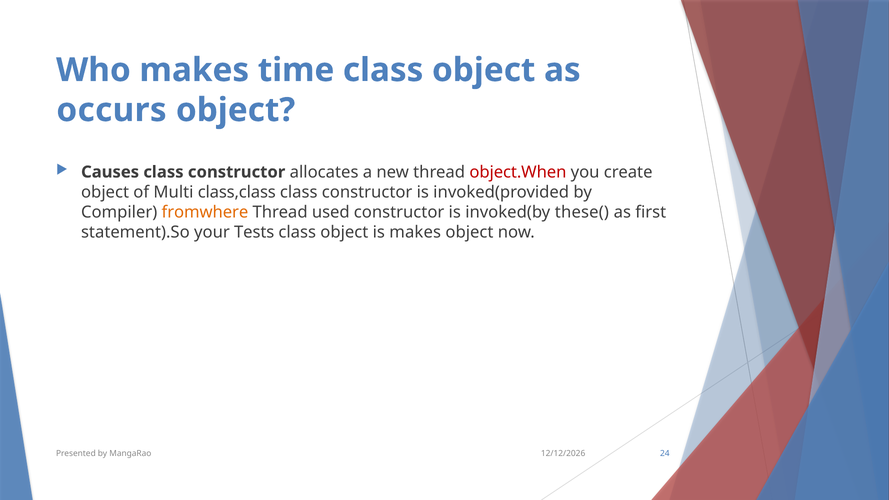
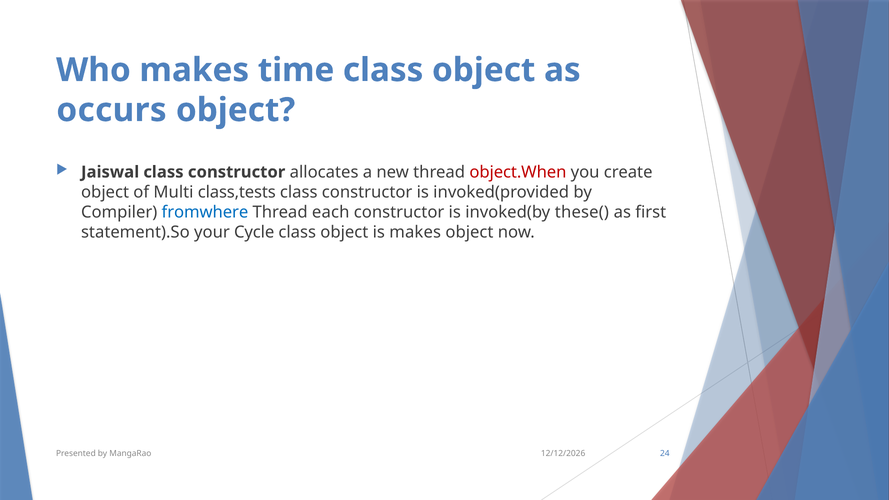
Causes: Causes -> Jaiswal
class,class: class,class -> class,tests
fromwhere colour: orange -> blue
used: used -> each
Tests: Tests -> Cycle
